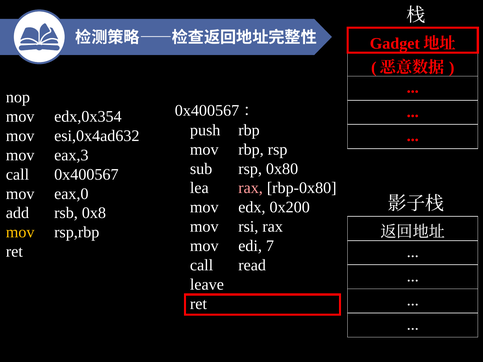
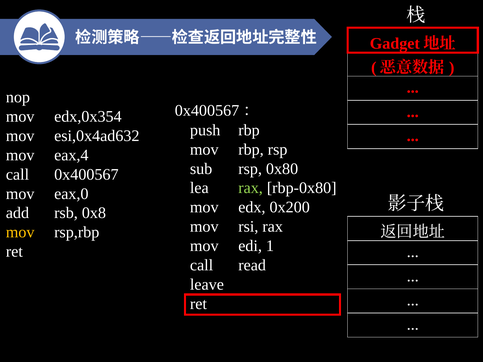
eax,3: eax,3 -> eax,4
rax at (251, 188) colour: pink -> light green
7: 7 -> 1
